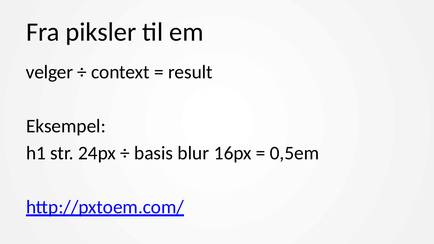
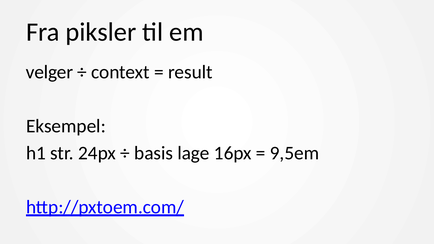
blur: blur -> lage
0,5em: 0,5em -> 9,5em
